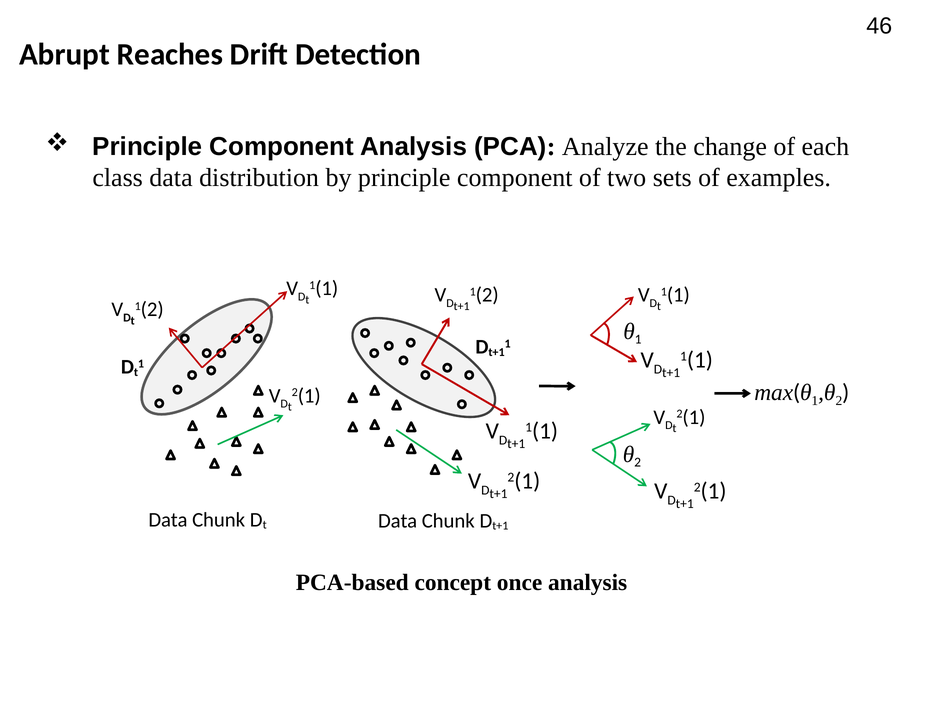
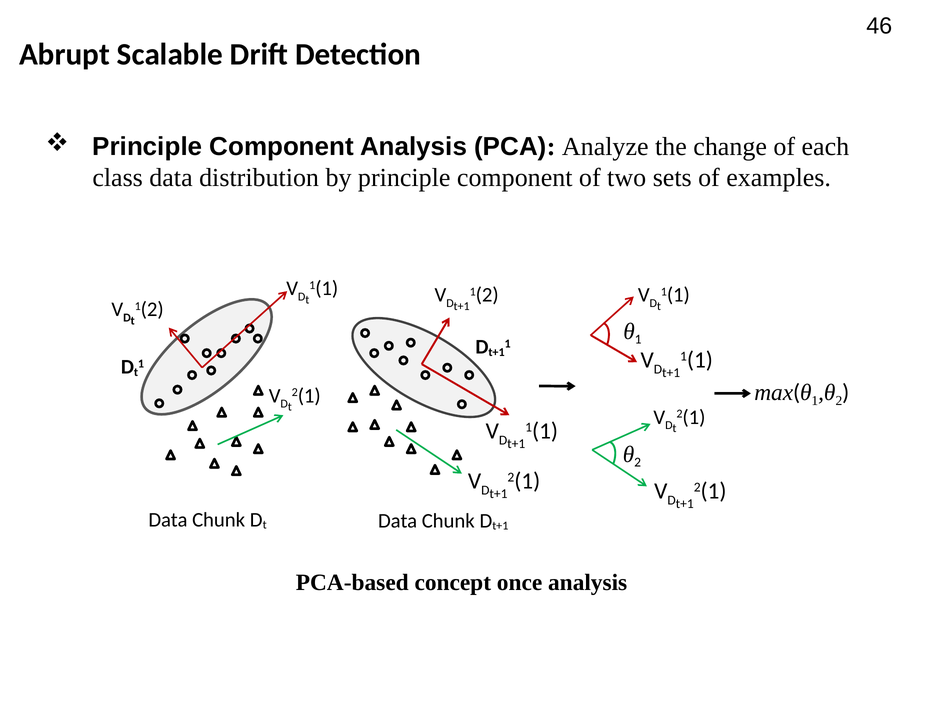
Reaches: Reaches -> Scalable
